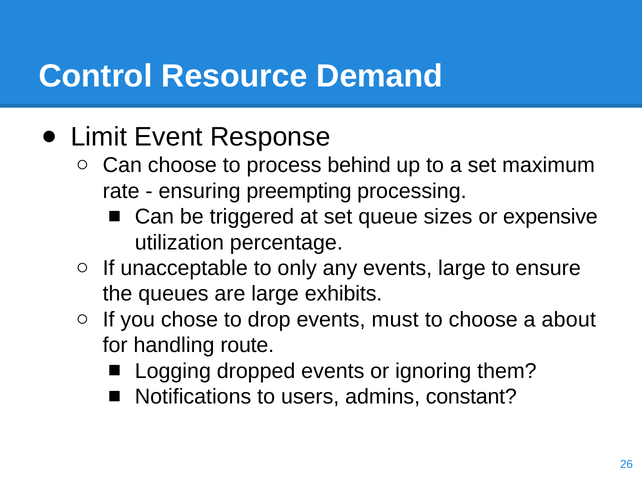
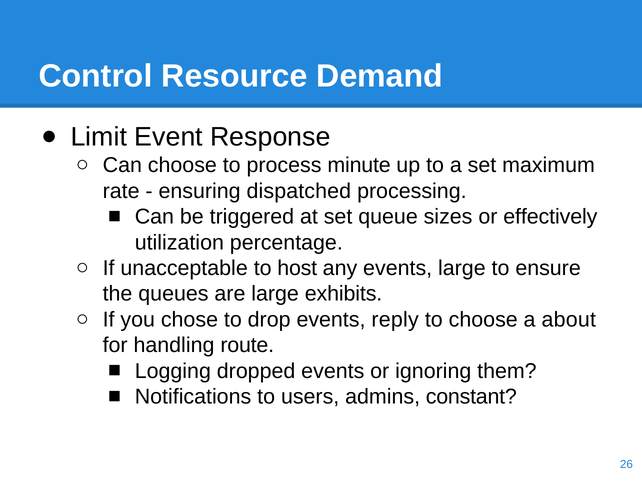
behind: behind -> minute
preempting: preempting -> dispatched
expensive: expensive -> effectively
only: only -> host
must: must -> reply
